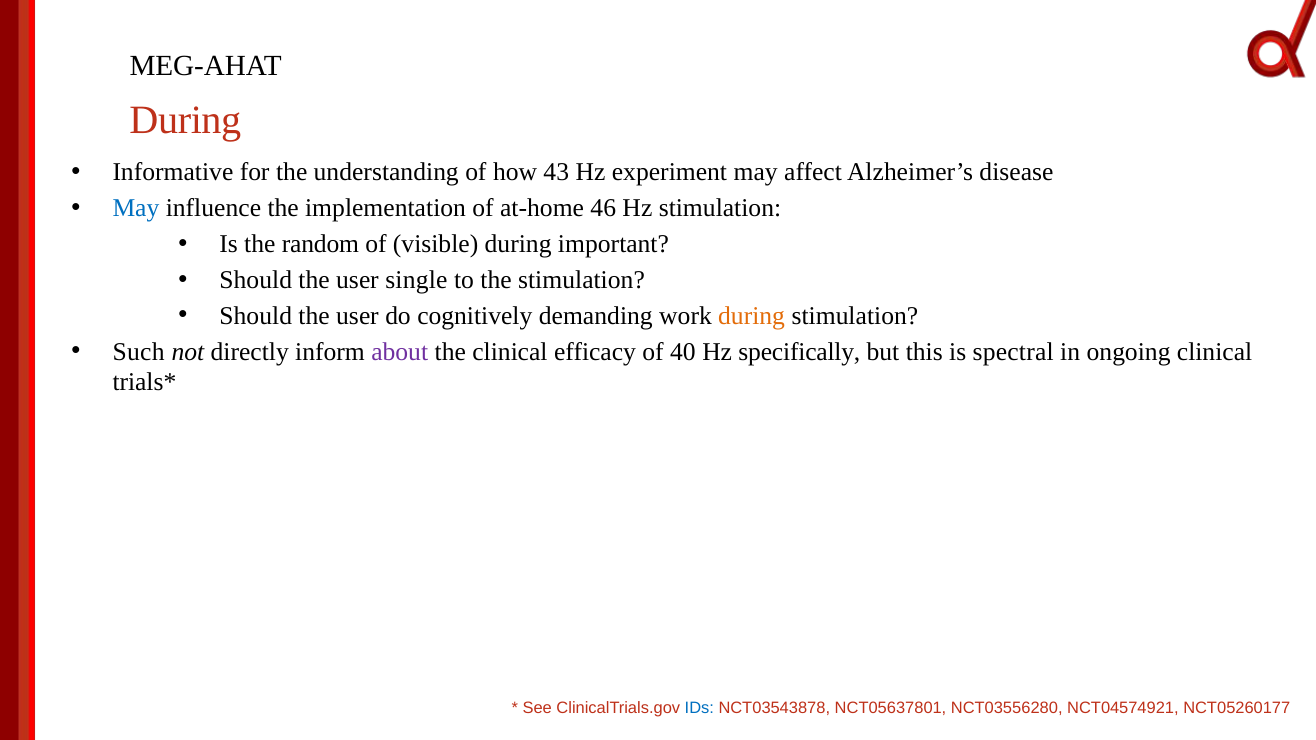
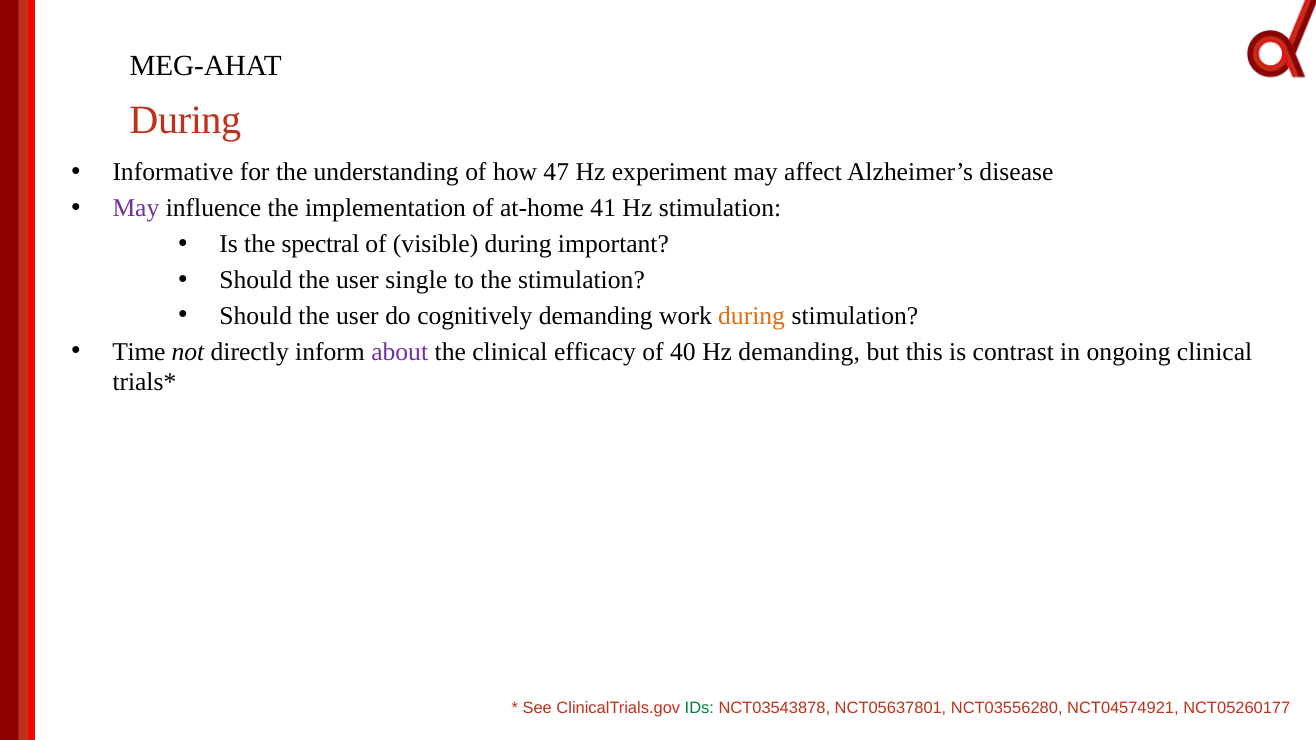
43: 43 -> 47
May at (136, 208) colour: blue -> purple
46: 46 -> 41
random: random -> spectral
Such: Such -> Time
Hz specifically: specifically -> demanding
spectral: spectral -> contrast
IDs colour: blue -> green
